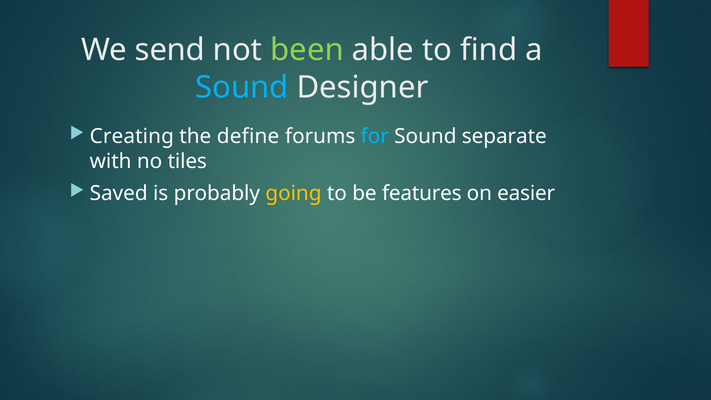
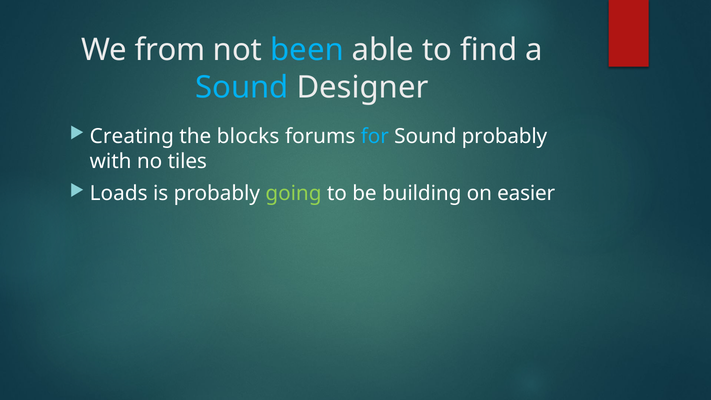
send: send -> from
been colour: light green -> light blue
define: define -> blocks
Sound separate: separate -> probably
Saved: Saved -> Loads
going colour: yellow -> light green
features: features -> building
